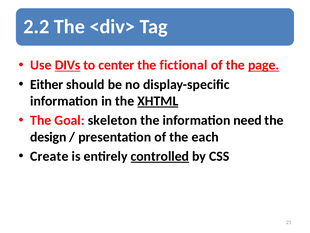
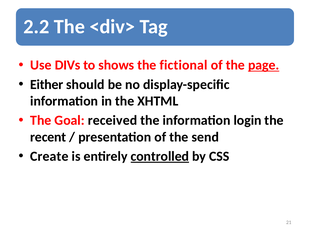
DIVs underline: present -> none
center: center -> shows
XHTML underline: present -> none
skeleton: skeleton -> received
need: need -> login
design: design -> recent
each: each -> send
